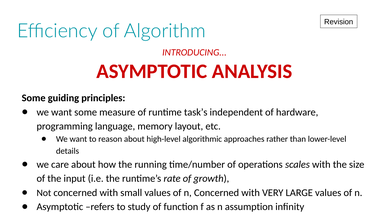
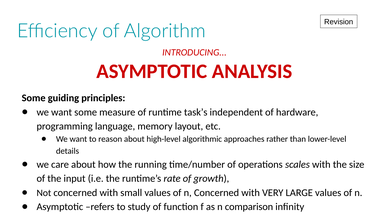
assumption: assumption -> comparison
